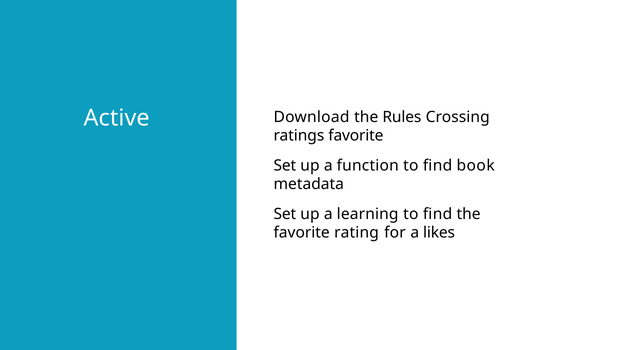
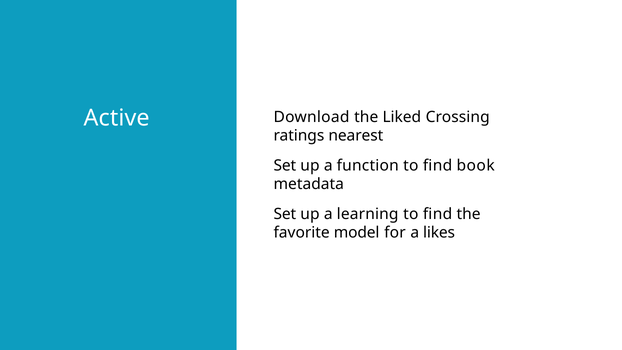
Rules: Rules -> Liked
ratings favorite: favorite -> nearest
rating: rating -> model
